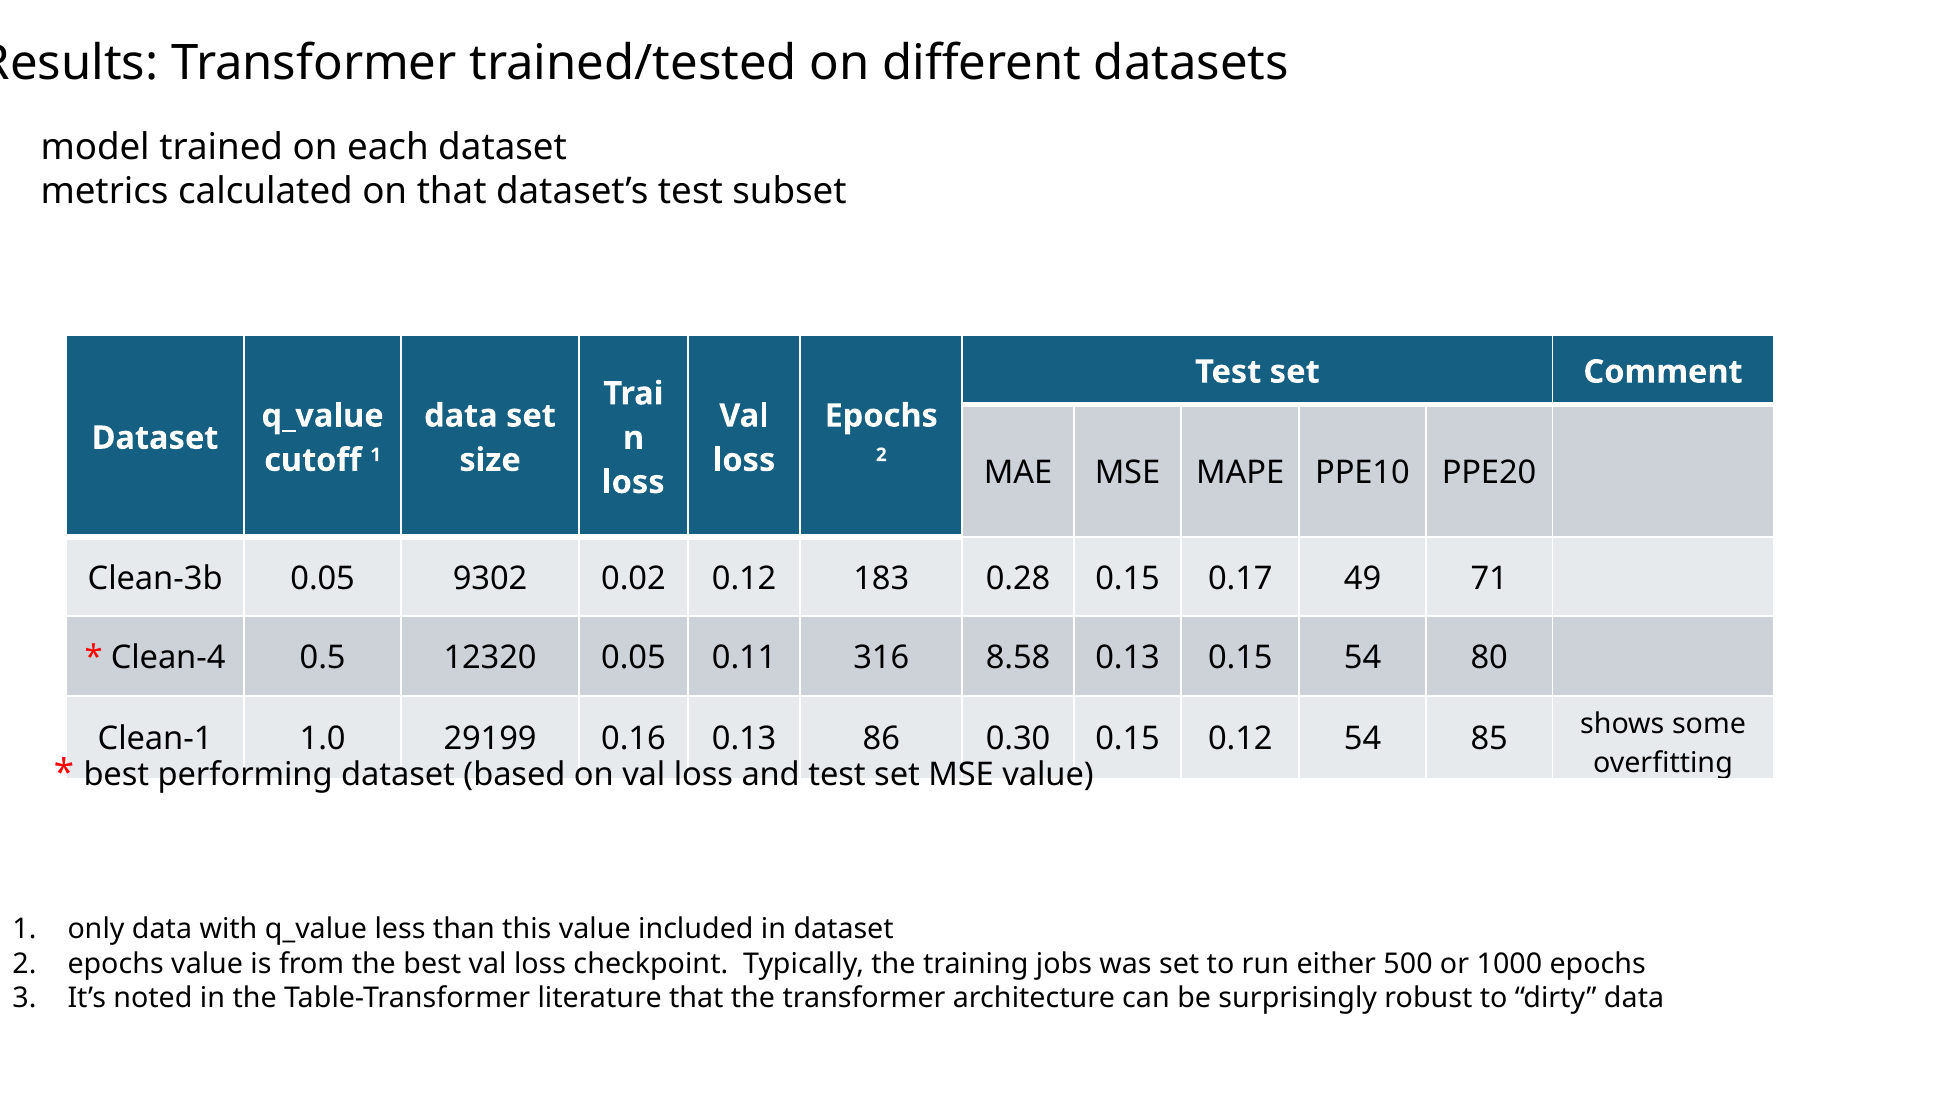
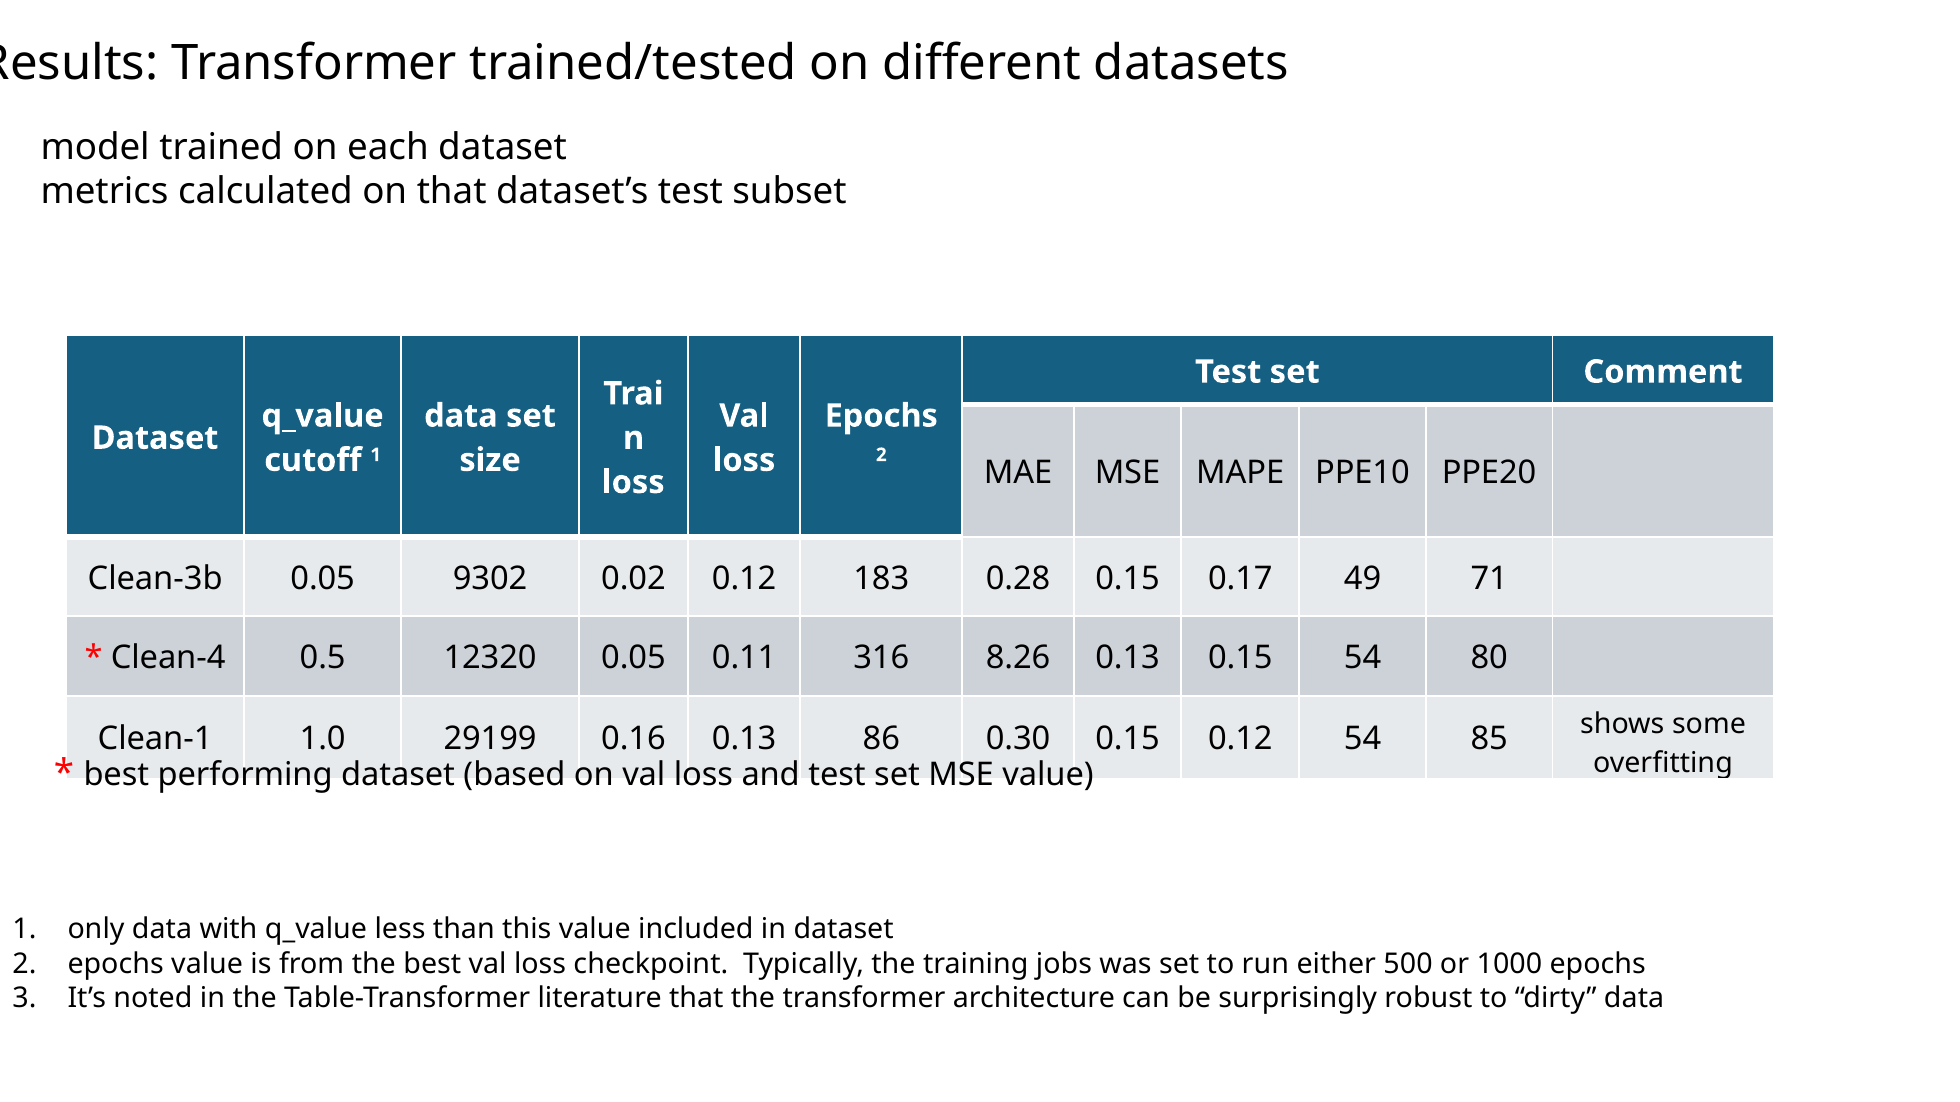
8.58: 8.58 -> 8.26
